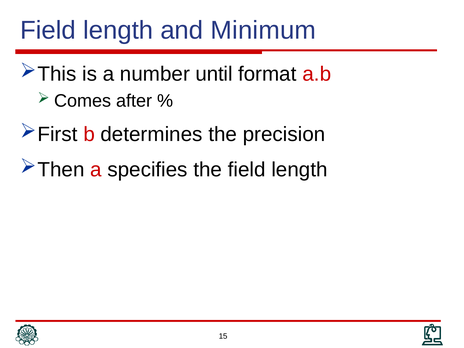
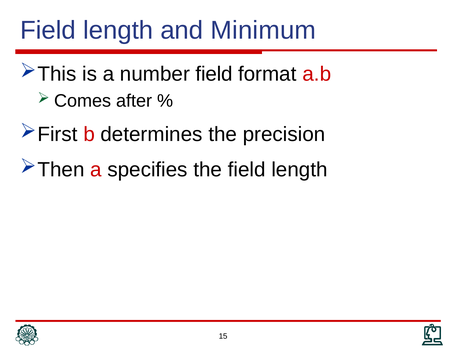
number until: until -> field
